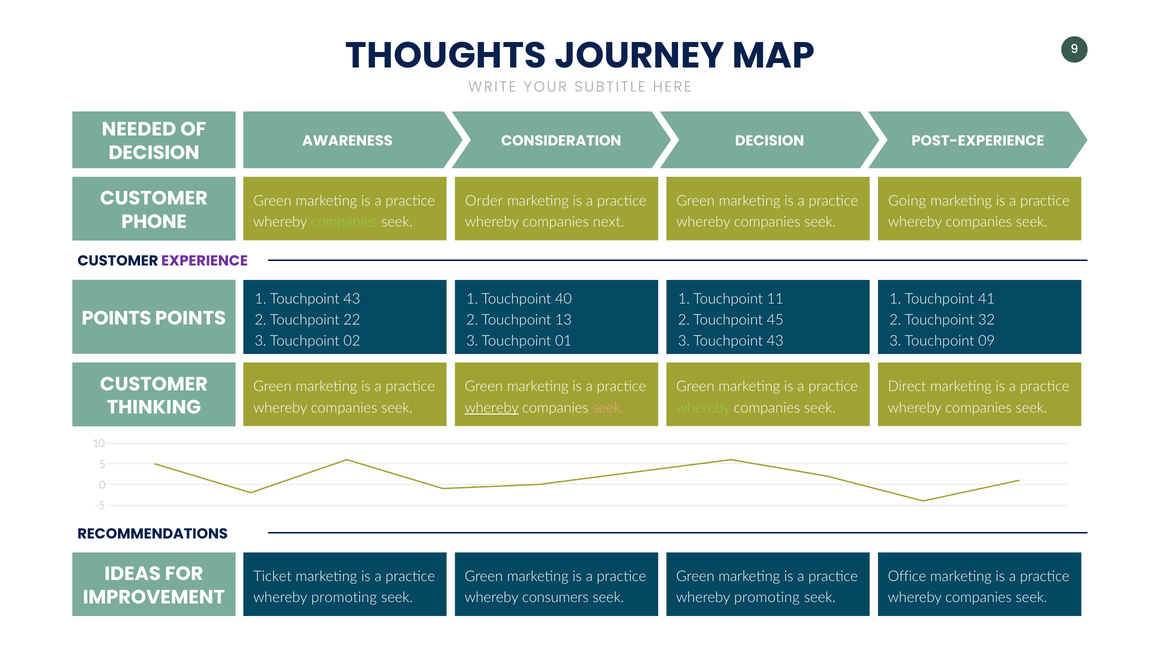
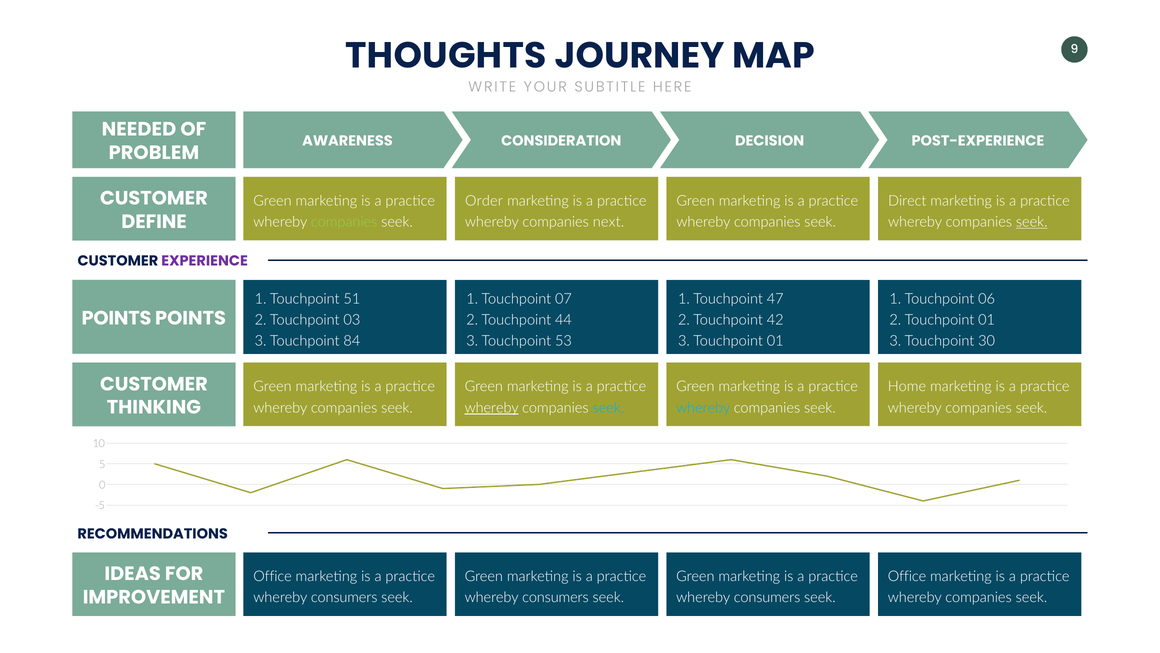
DECISION at (154, 153): DECISION -> PROBLEM
Going: Going -> Direct
seek at (1032, 222) underline: none -> present
PHONE: PHONE -> DEFINE
1 Touchpoint 43: 43 -> 51
40: 40 -> 07
11: 11 -> 47
41: 41 -> 06
22: 22 -> 03
13: 13 -> 44
45: 45 -> 42
2 Touchpoint 32: 32 -> 01
02: 02 -> 84
01: 01 -> 53
3 Touchpoint 43: 43 -> 01
09: 09 -> 30
Direct: Direct -> Home
seek at (608, 408) colour: pink -> light blue
whereby at (703, 408) colour: light green -> light blue
Ticket at (272, 576): Ticket -> Office
promoting at (344, 597): promoting -> consumers
promoting at (767, 597): promoting -> consumers
